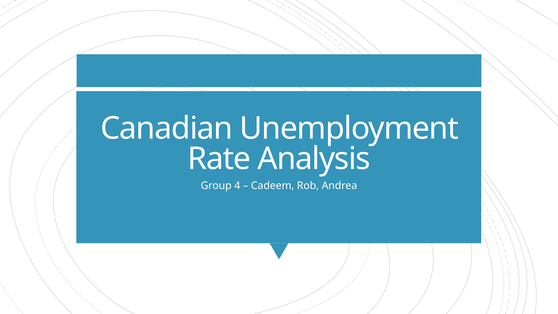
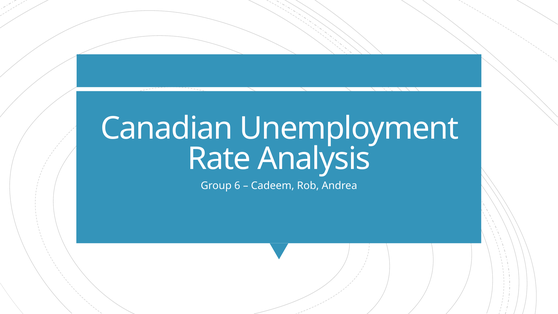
4: 4 -> 6
